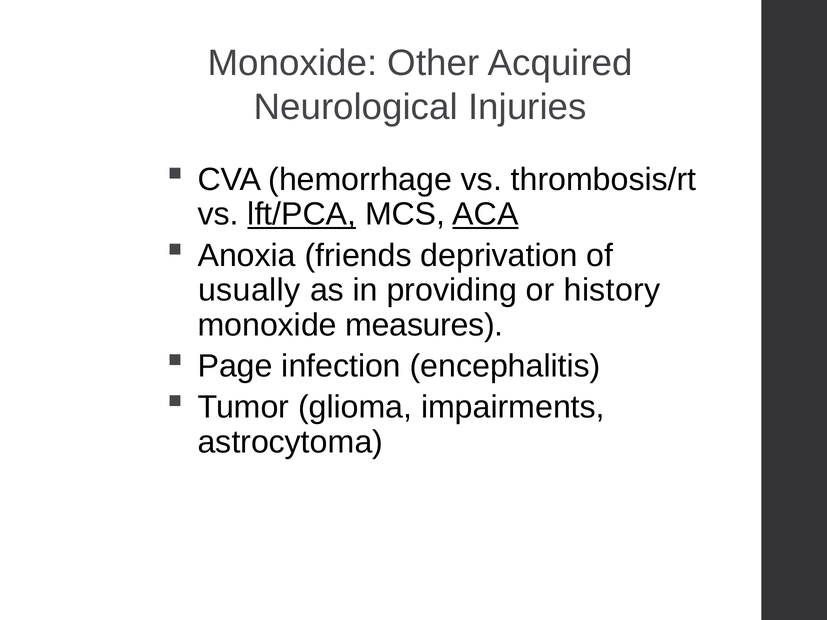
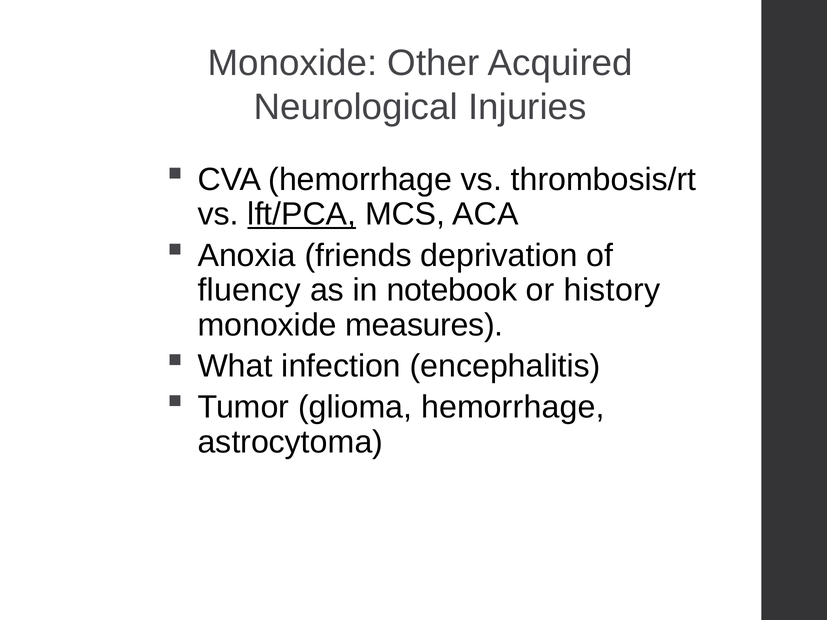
ACA underline: present -> none
usually: usually -> fluency
providing: providing -> notebook
Page: Page -> What
glioma impairments: impairments -> hemorrhage
